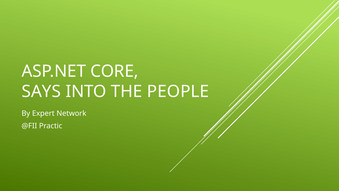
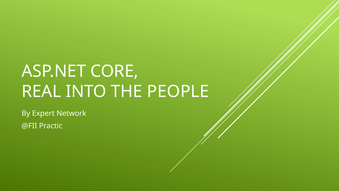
SAYS: SAYS -> REAL
